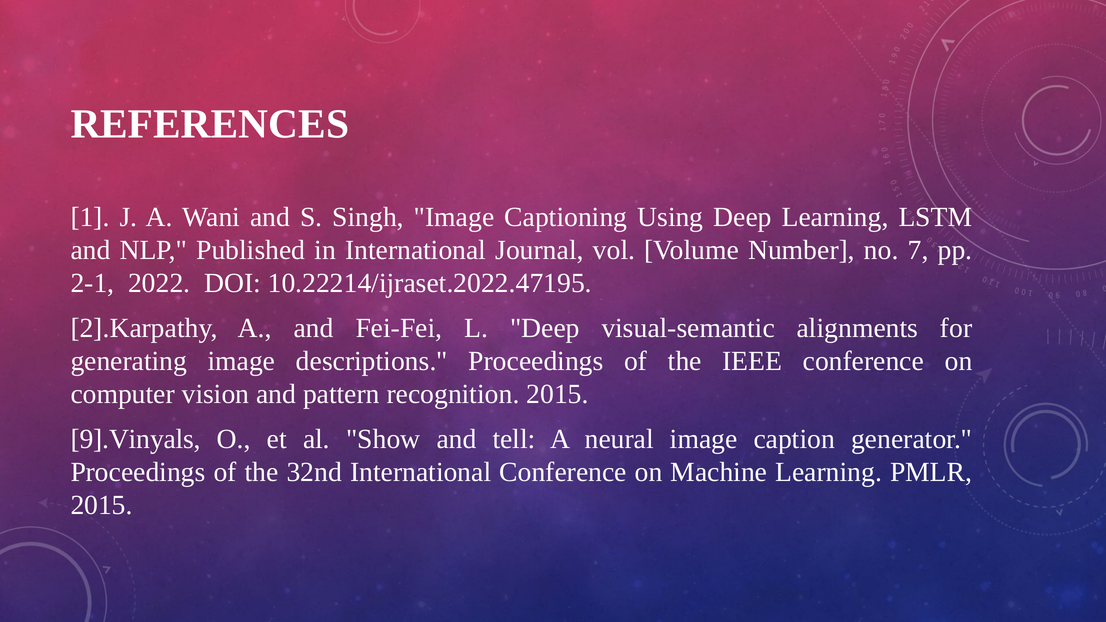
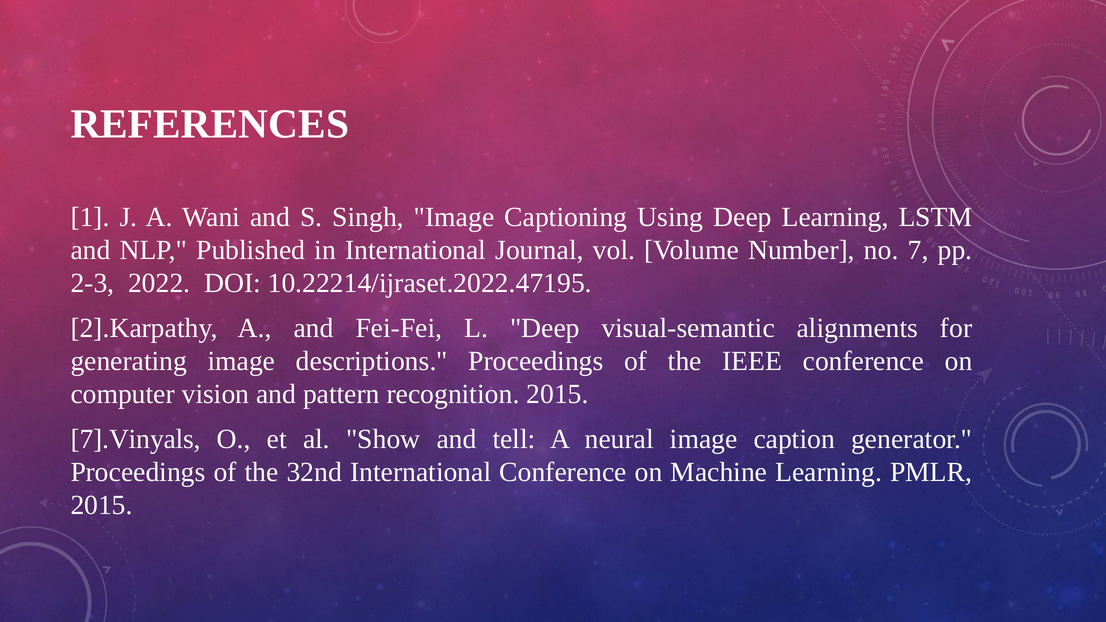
2-1: 2-1 -> 2-3
9].Vinyals: 9].Vinyals -> 7].Vinyals
